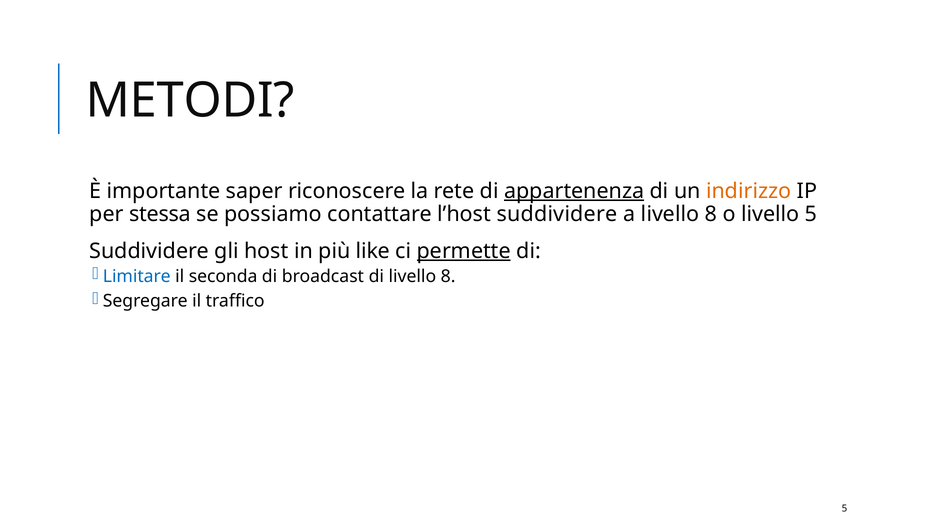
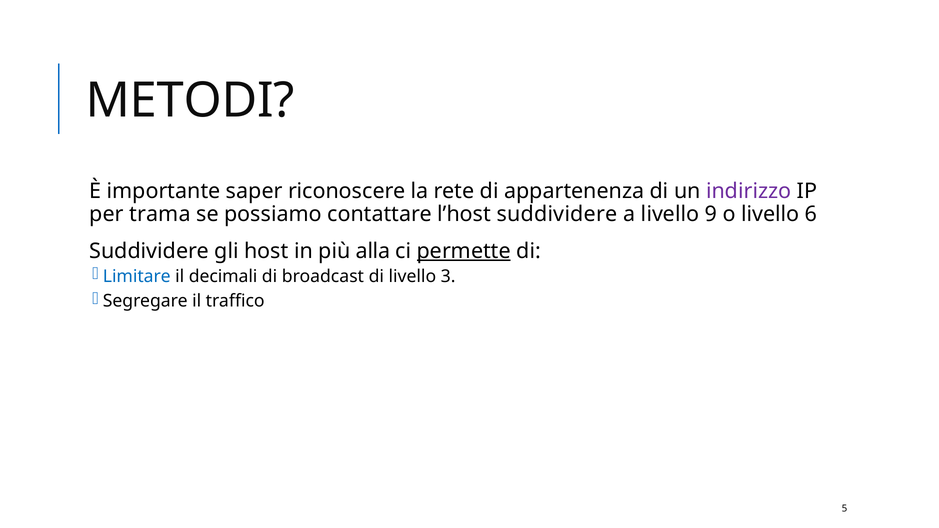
appartenenza underline: present -> none
indirizzo colour: orange -> purple
stessa: stessa -> trama
a livello 8: 8 -> 9
livello 5: 5 -> 6
like: like -> alla
seconda: seconda -> decimali
di livello 8: 8 -> 3
